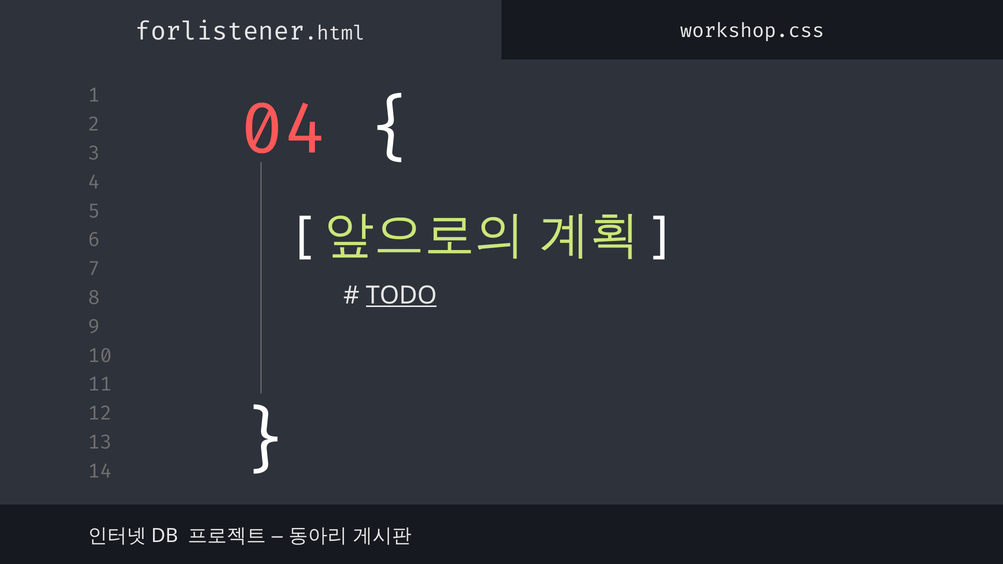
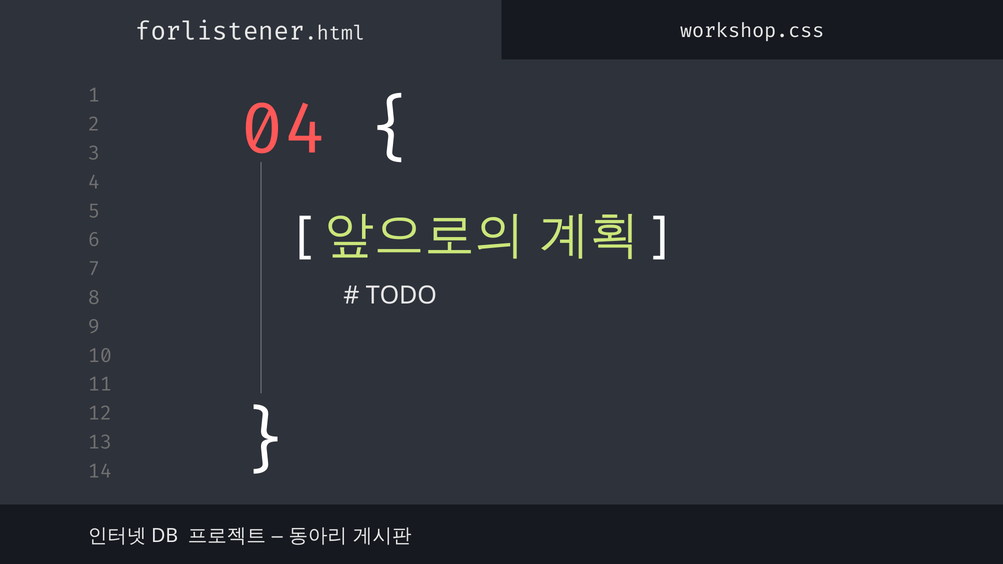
TODO underline: present -> none
